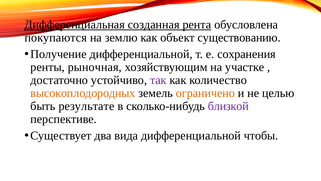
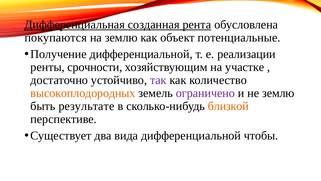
существованию: существованию -> потенциальные
сохранения: сохранения -> реализации
рыночная: рыночная -> срочности
ограничено colour: orange -> purple
не целью: целью -> землю
близкой colour: purple -> orange
